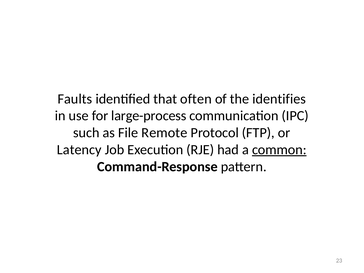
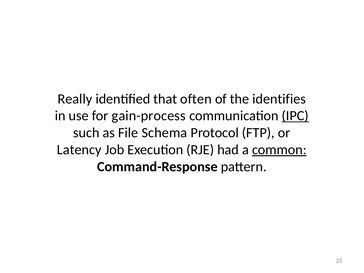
Faults: Faults -> Really
large-process: large-process -> gain-process
IPC underline: none -> present
Remote: Remote -> Schema
